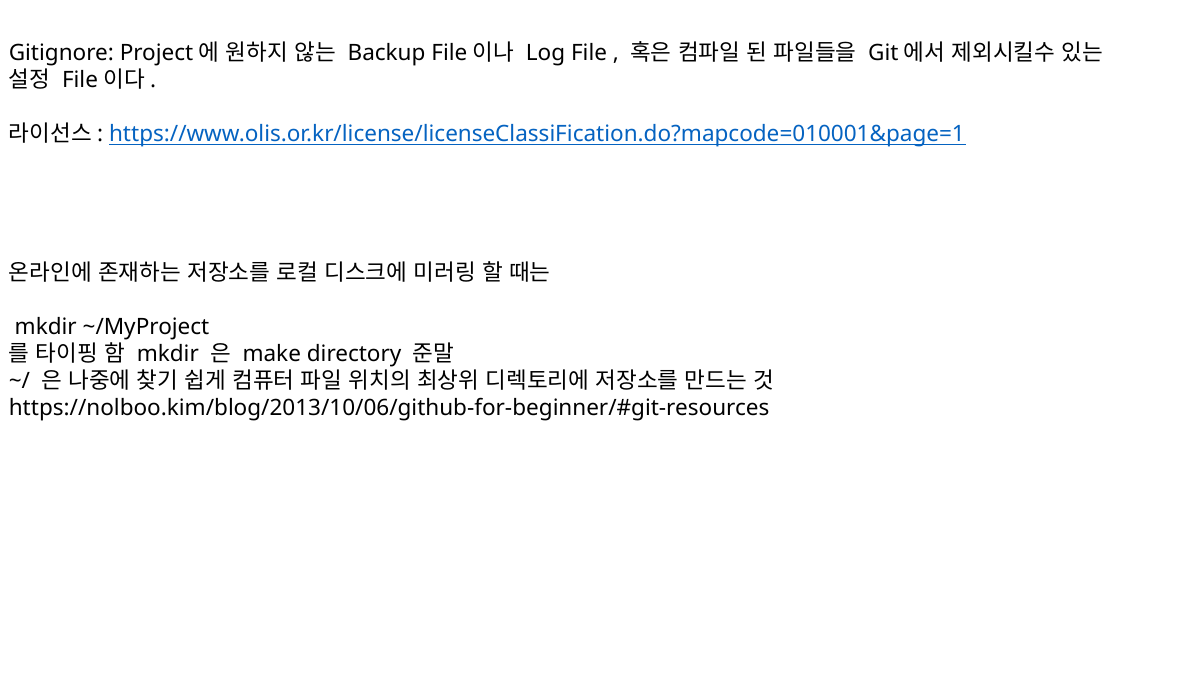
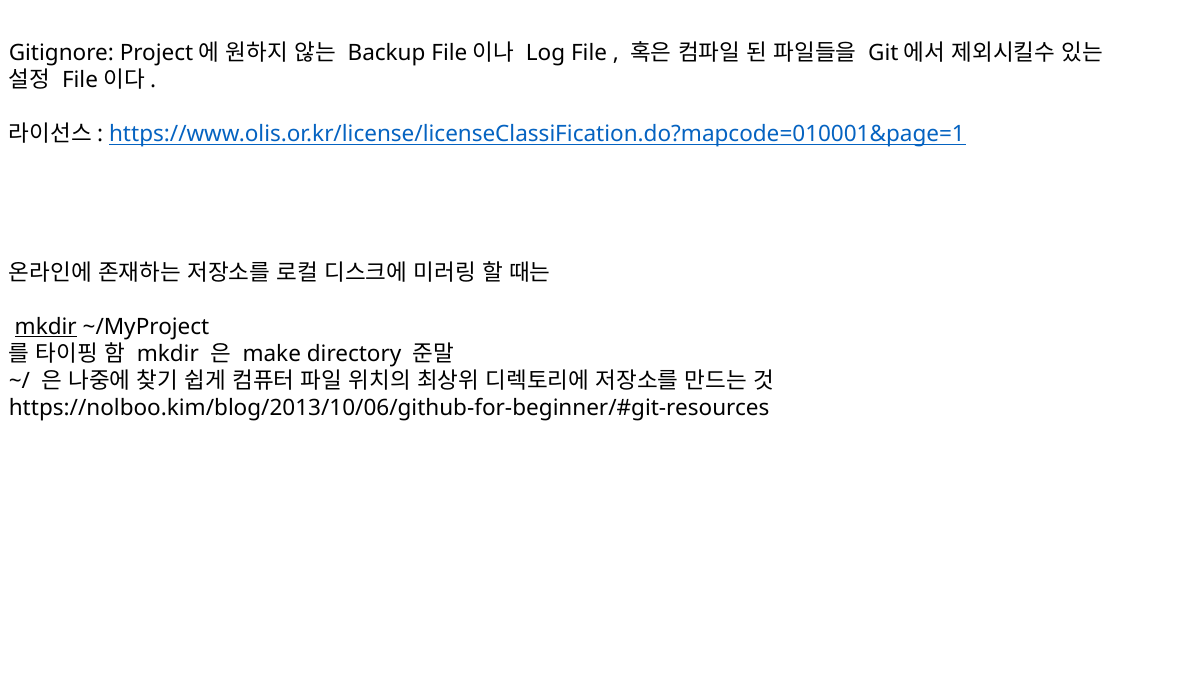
mkdir at (46, 327) underline: none -> present
